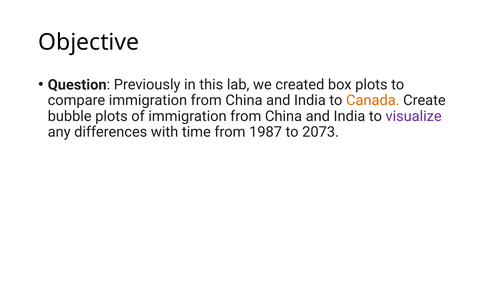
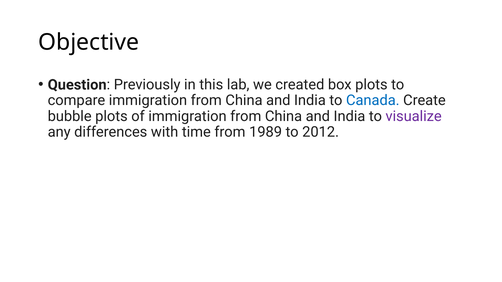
Canada colour: orange -> blue
1987: 1987 -> 1989
2073: 2073 -> 2012
